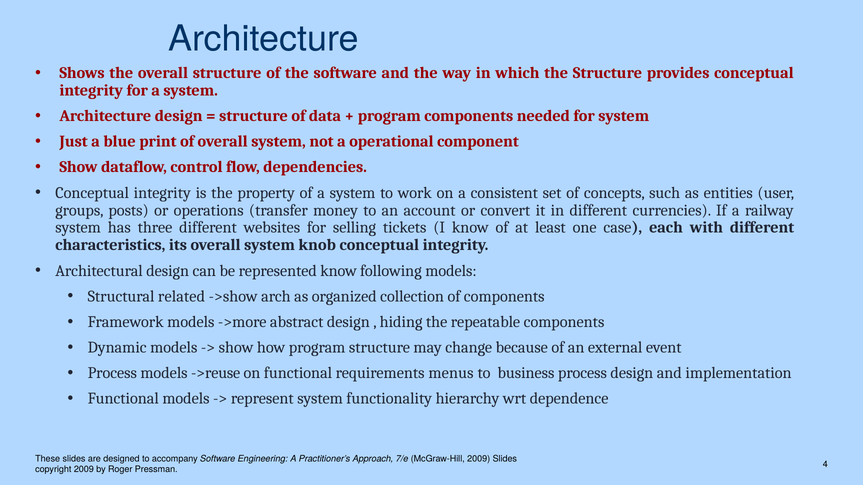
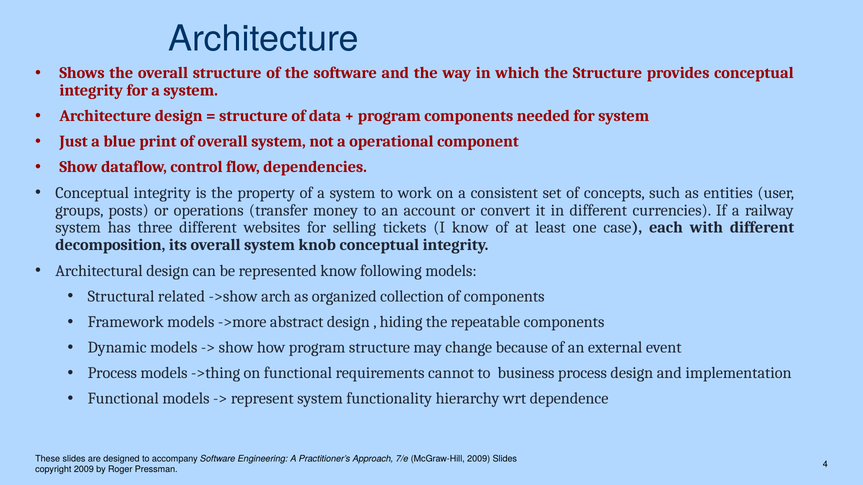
characteristics: characteristics -> decomposition
->reuse: ->reuse -> ->thing
menus: menus -> cannot
